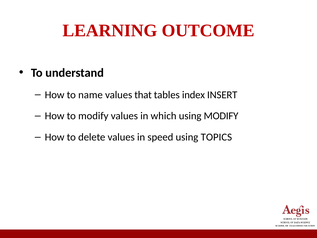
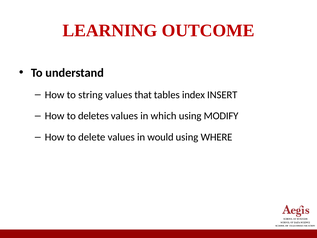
name: name -> string
to modify: modify -> deletes
speed: speed -> would
TOPICS: TOPICS -> WHERE
